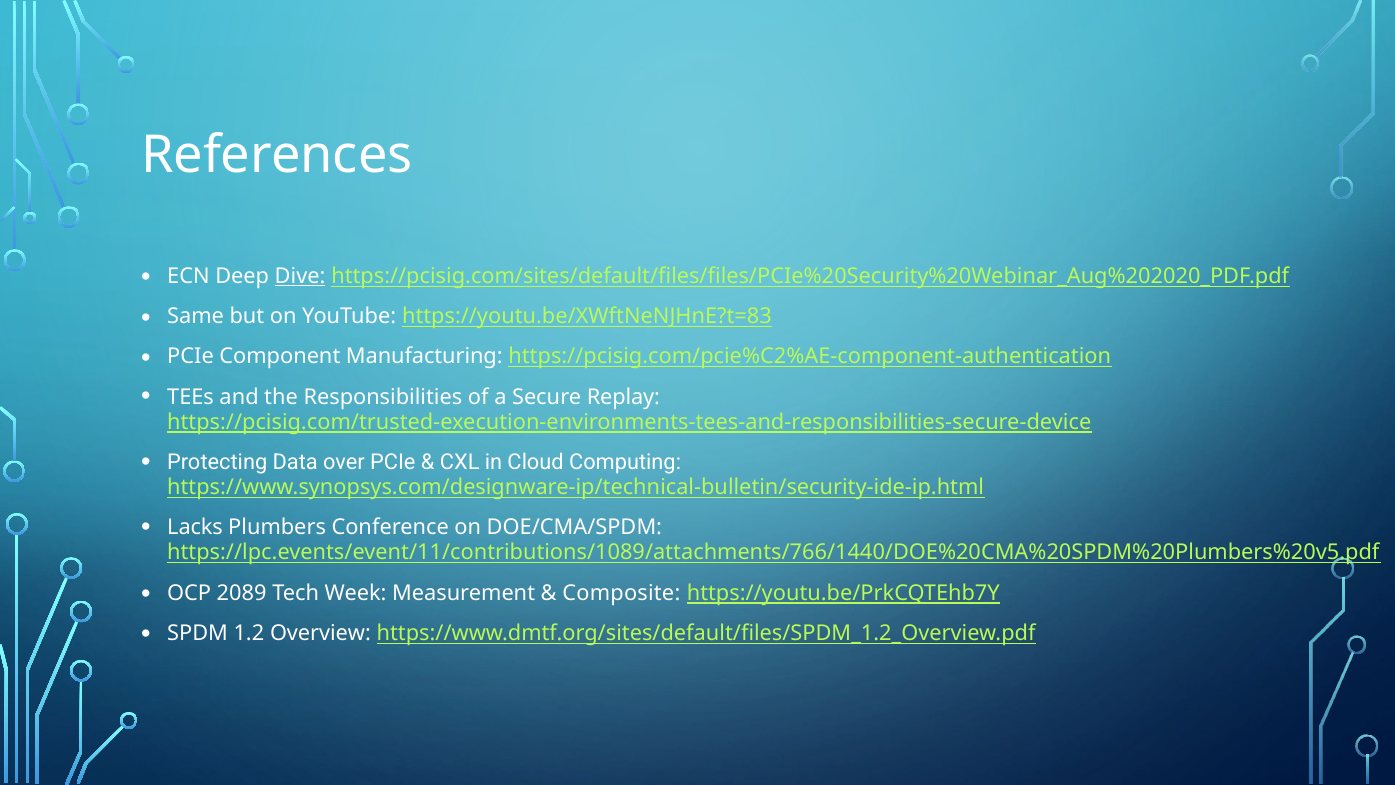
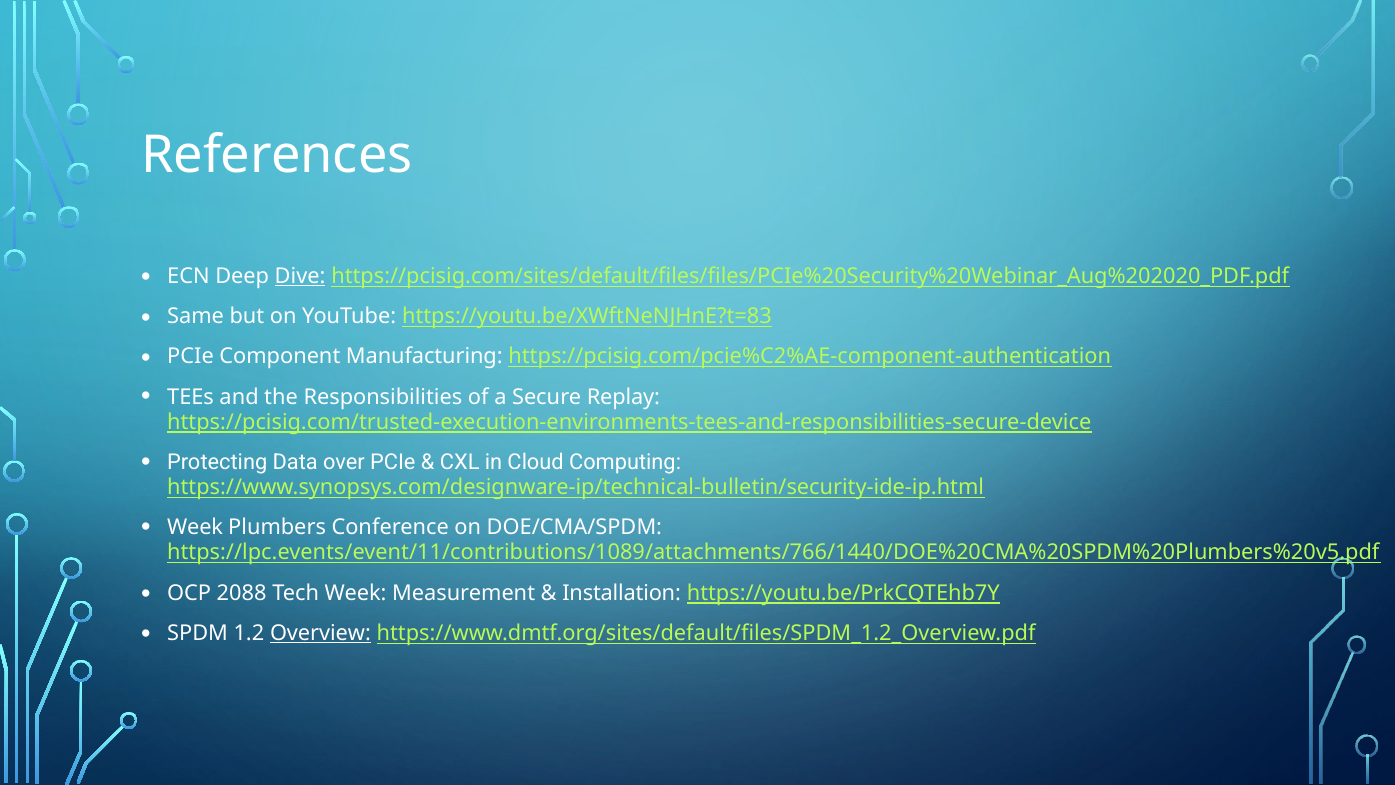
Lacks at (195, 528): Lacks -> Week
2089: 2089 -> 2088
Composite: Composite -> Installation
Overview underline: none -> present
